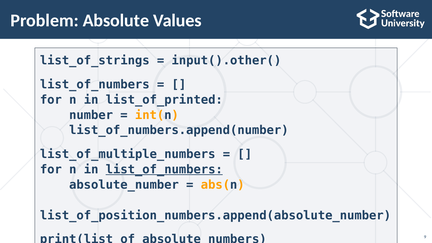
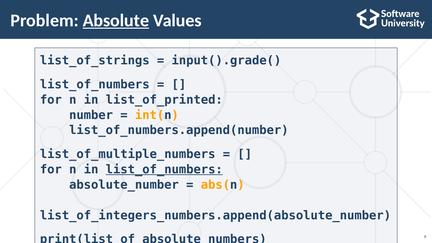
Absolute underline: none -> present
input().other(: input().other( -> input().grade(
list_of_position_numbers.append(absolute_number: list_of_position_numbers.append(absolute_number -> list_of_integers_numbers.append(absolute_number
